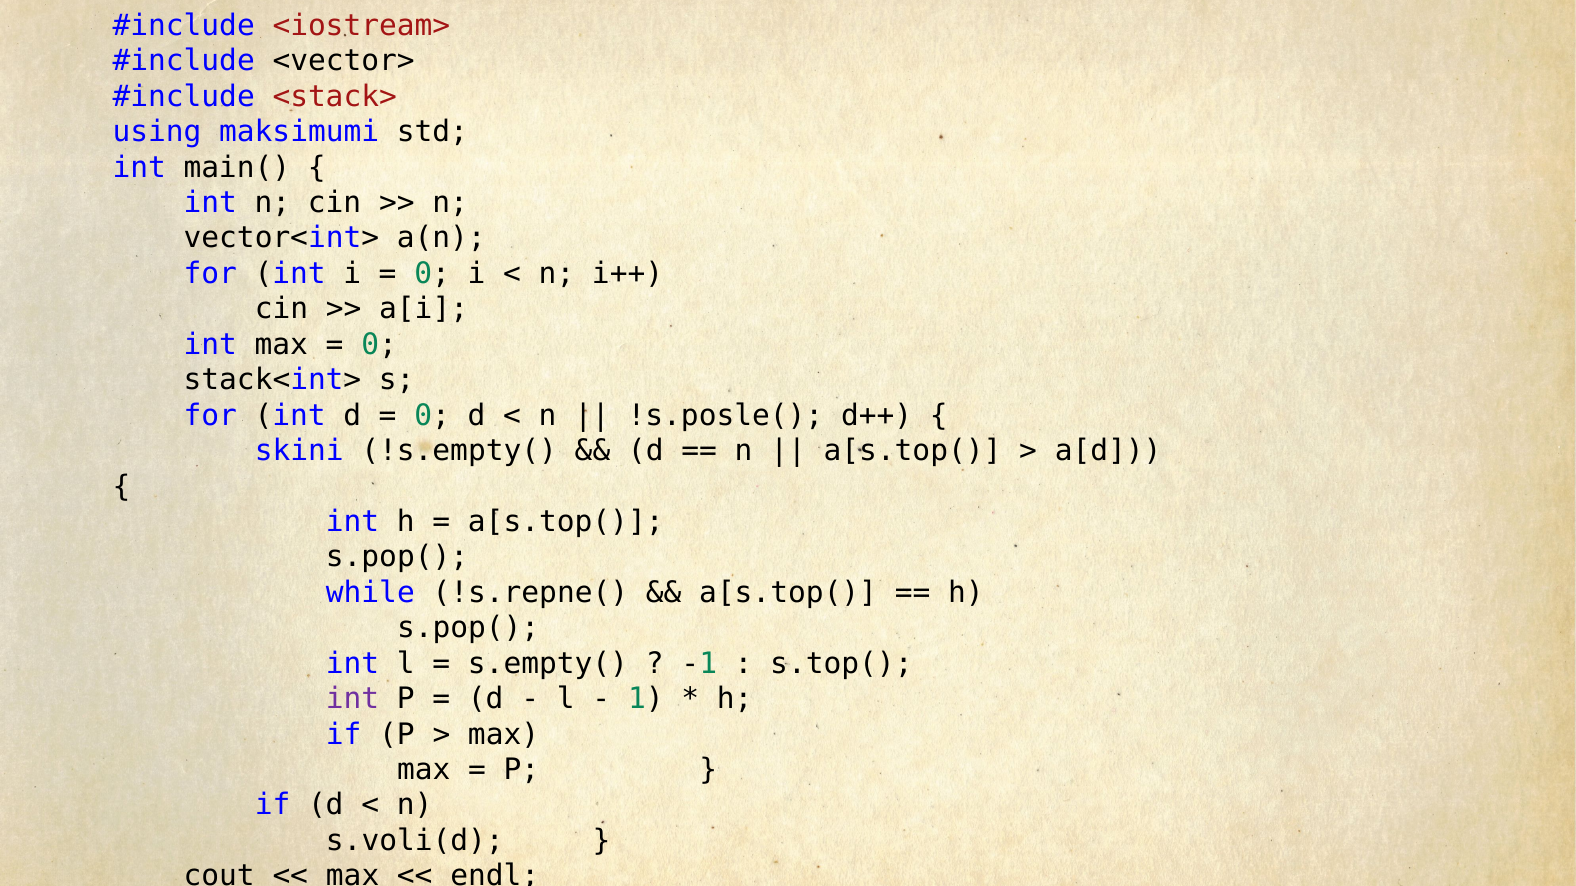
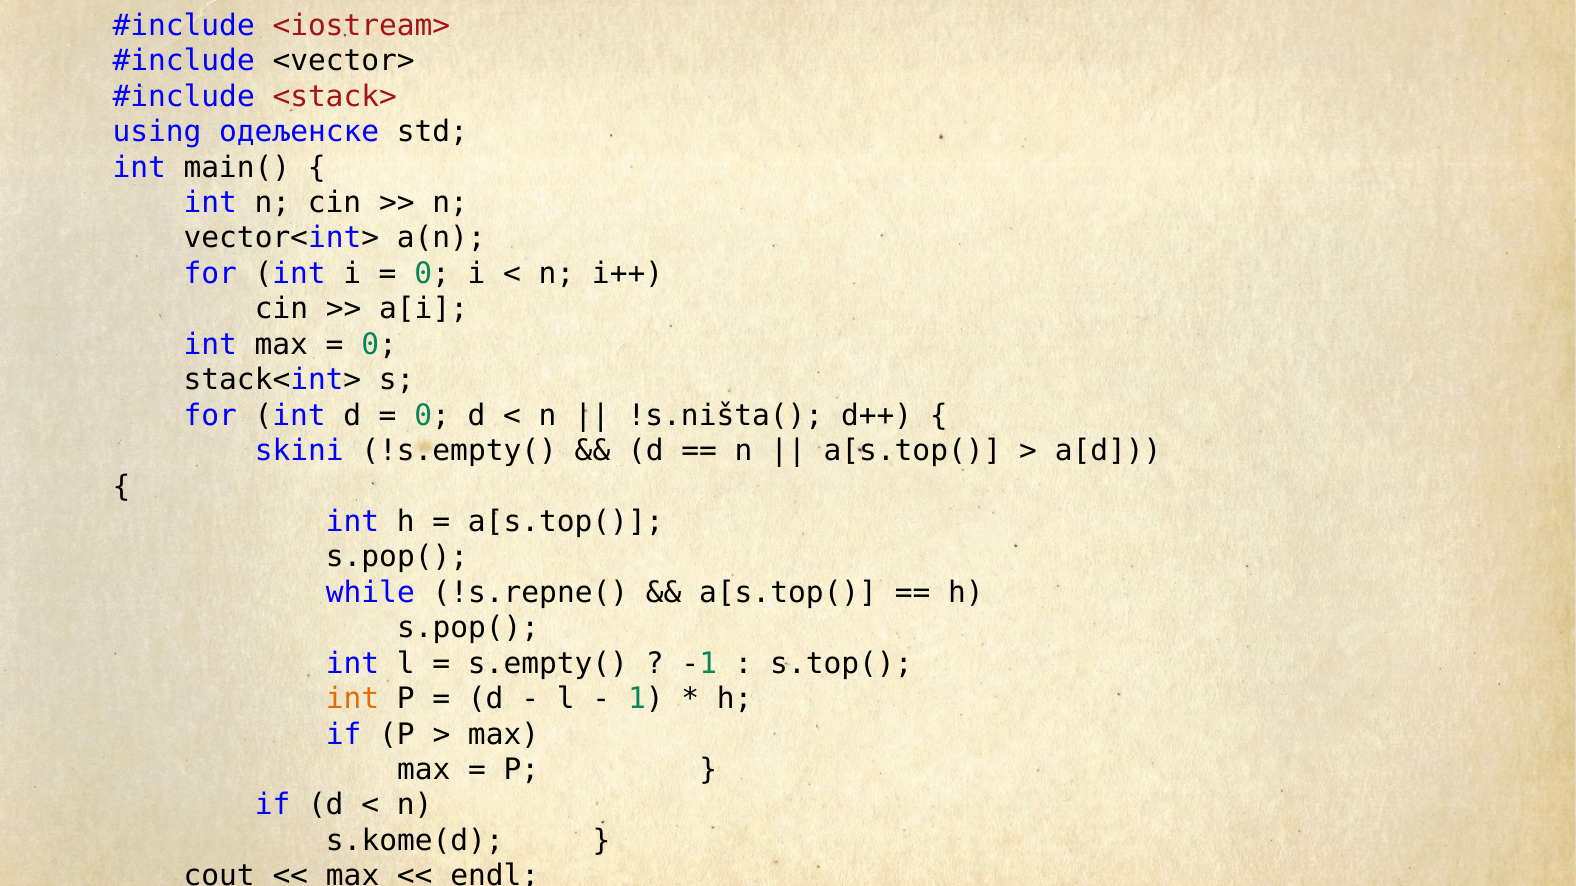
maksimumi: maksimumi -> одељенске
!s.posle(: !s.posle( -> !s.ništa(
int at (353, 699) colour: purple -> orange
s.voli(d: s.voli(d -> s.kome(d
